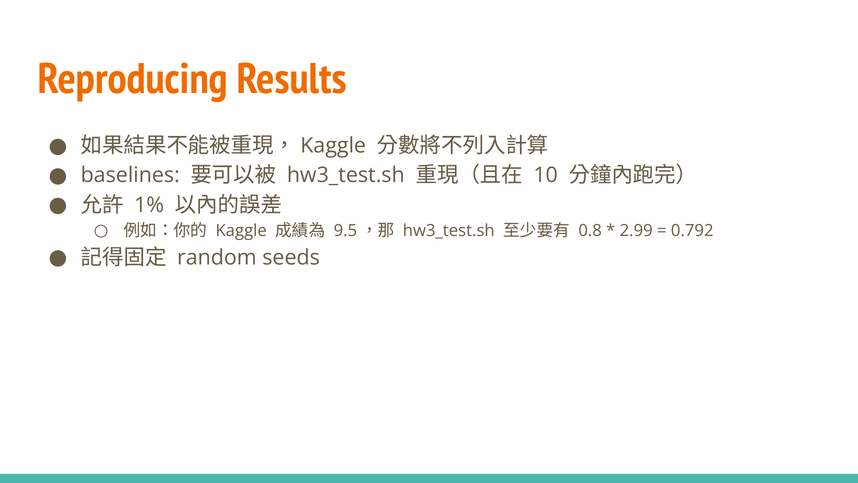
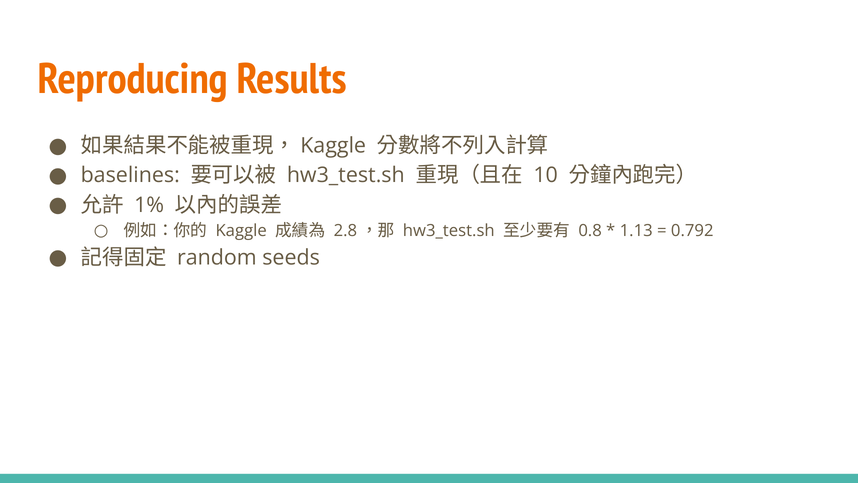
9.5: 9.5 -> 2.8
2.99: 2.99 -> 1.13
